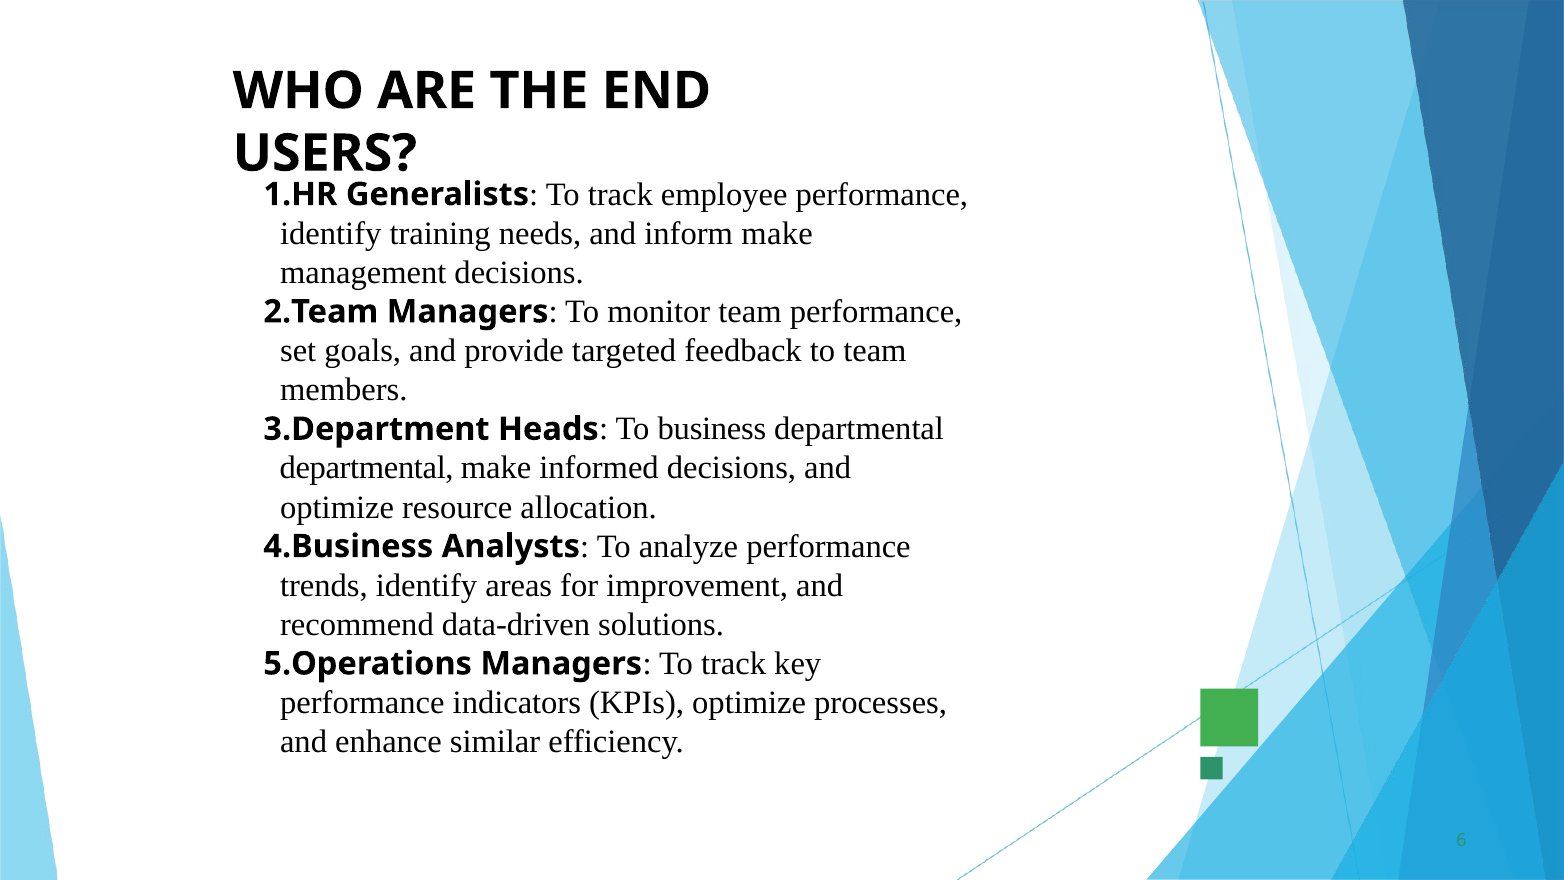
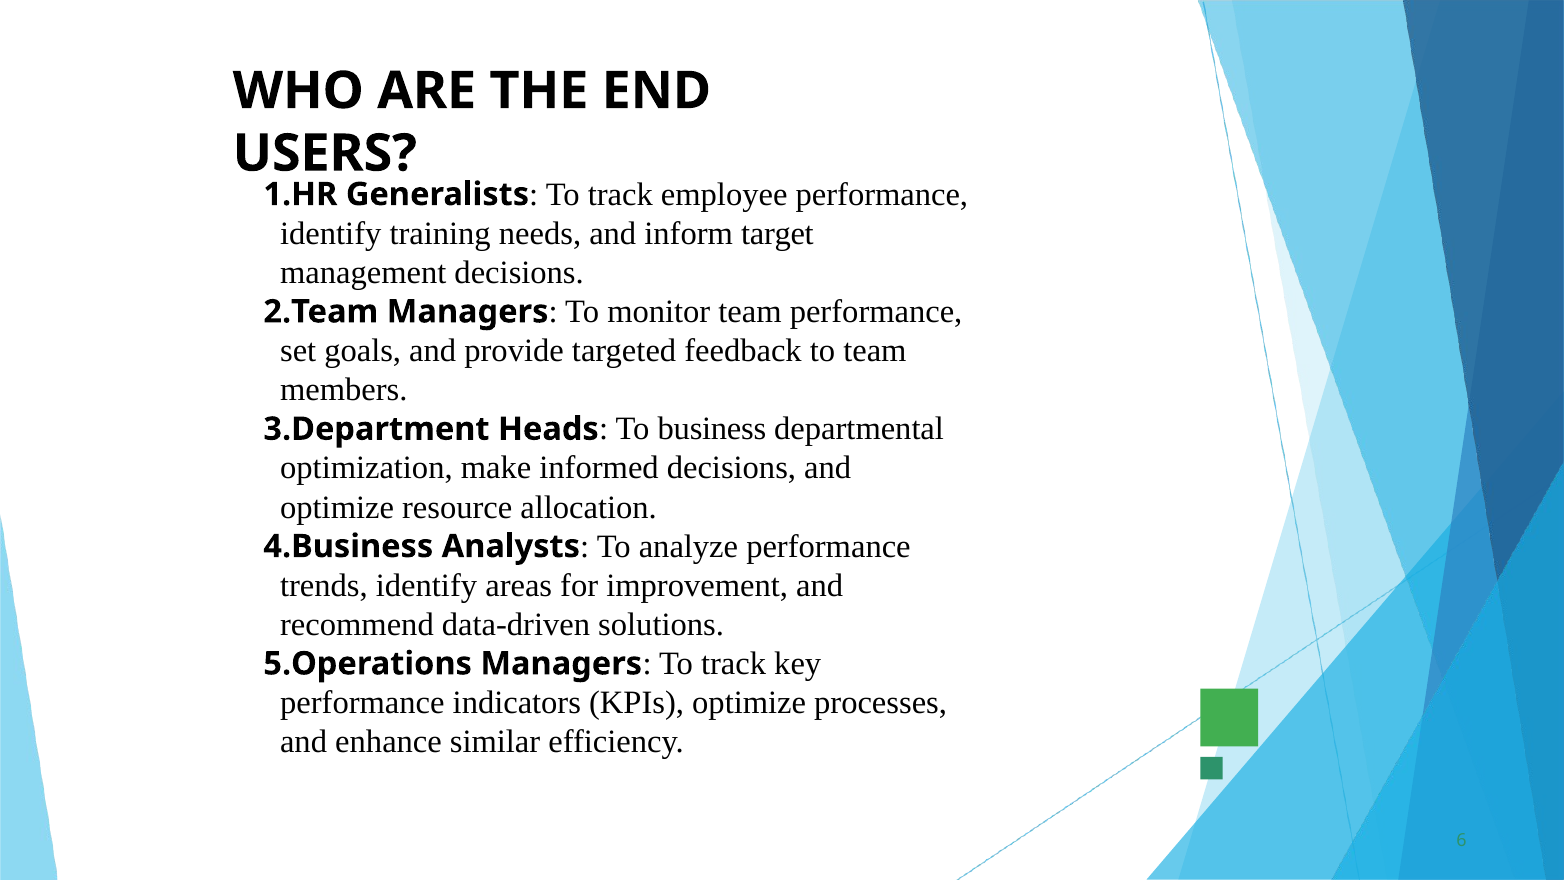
inform make: make -> target
departmental at (367, 468): departmental -> optimization
